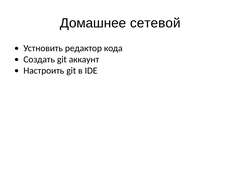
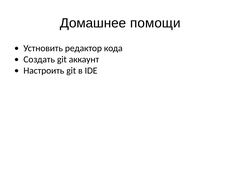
сетевой: сетевой -> помощи
